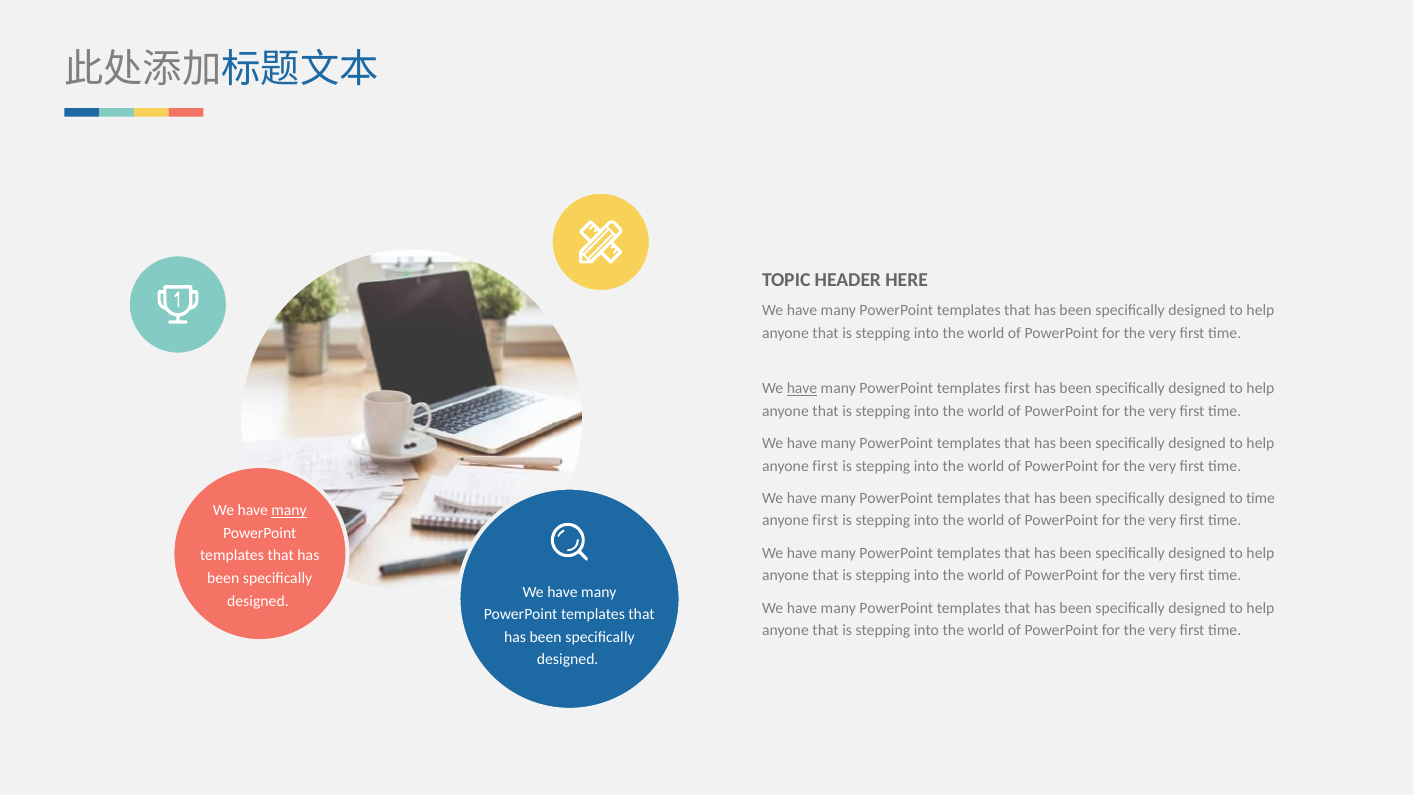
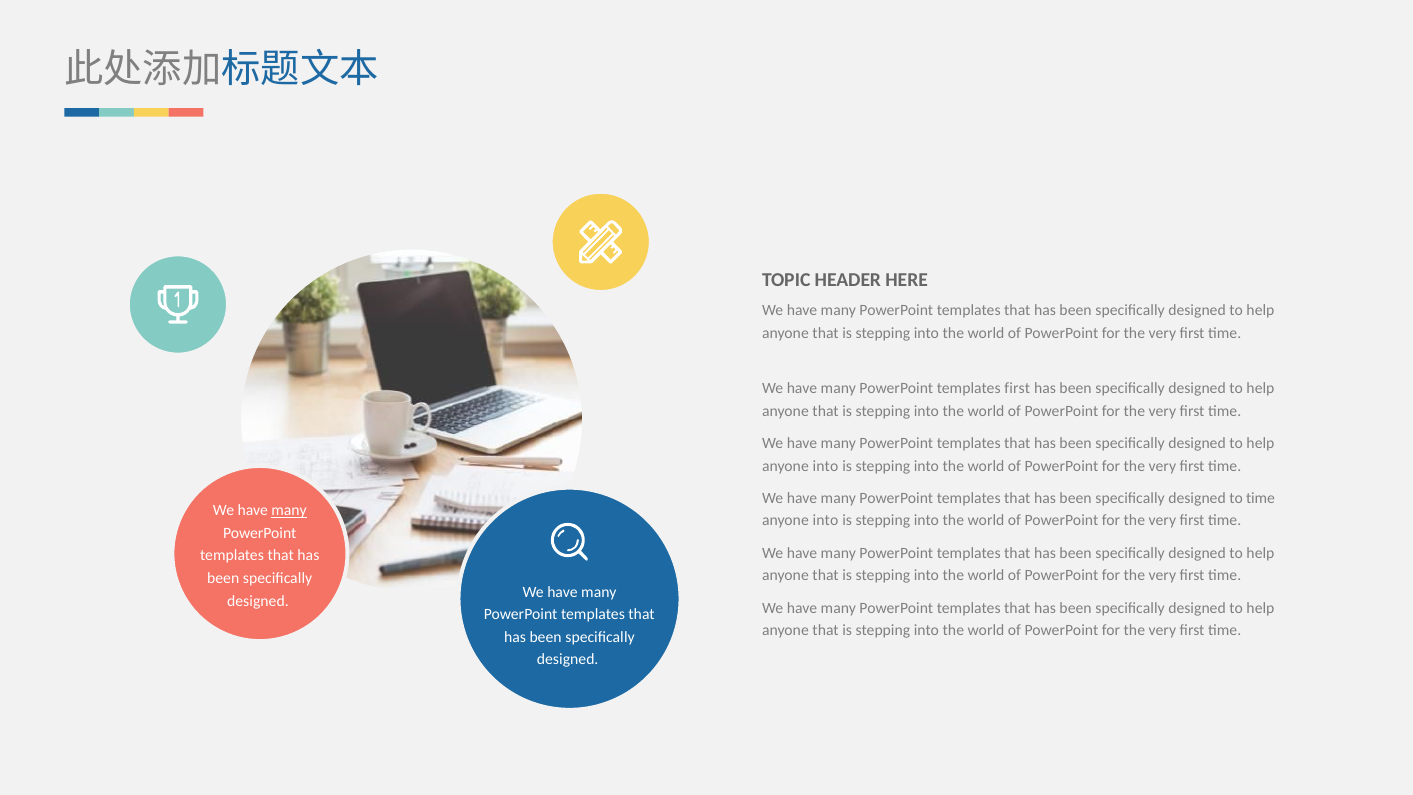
have at (802, 388) underline: present -> none
first at (825, 466): first -> into
first at (825, 521): first -> into
